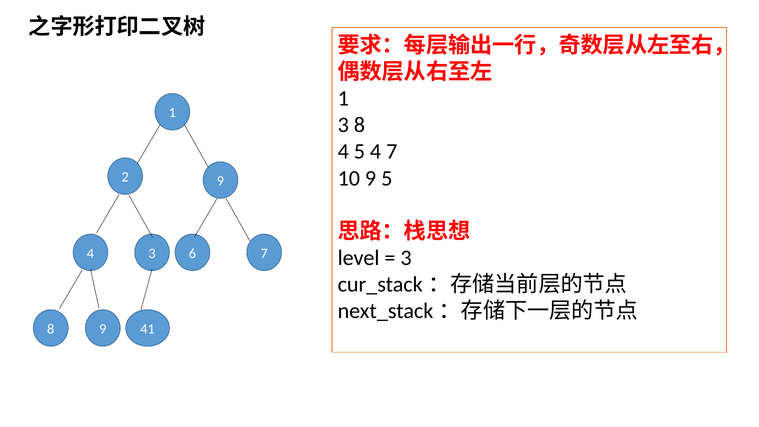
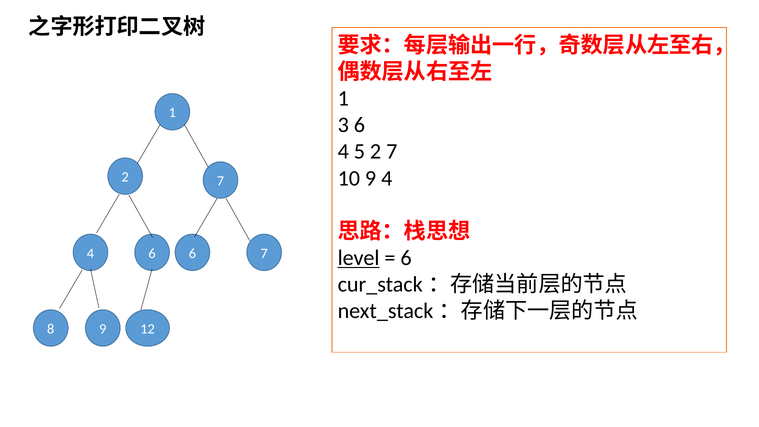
3 8: 8 -> 6
5 4: 4 -> 2
9 5: 5 -> 4
9 at (220, 181): 9 -> 7
4 3: 3 -> 6
level underline: none -> present
3 at (406, 258): 3 -> 6
41: 41 -> 12
